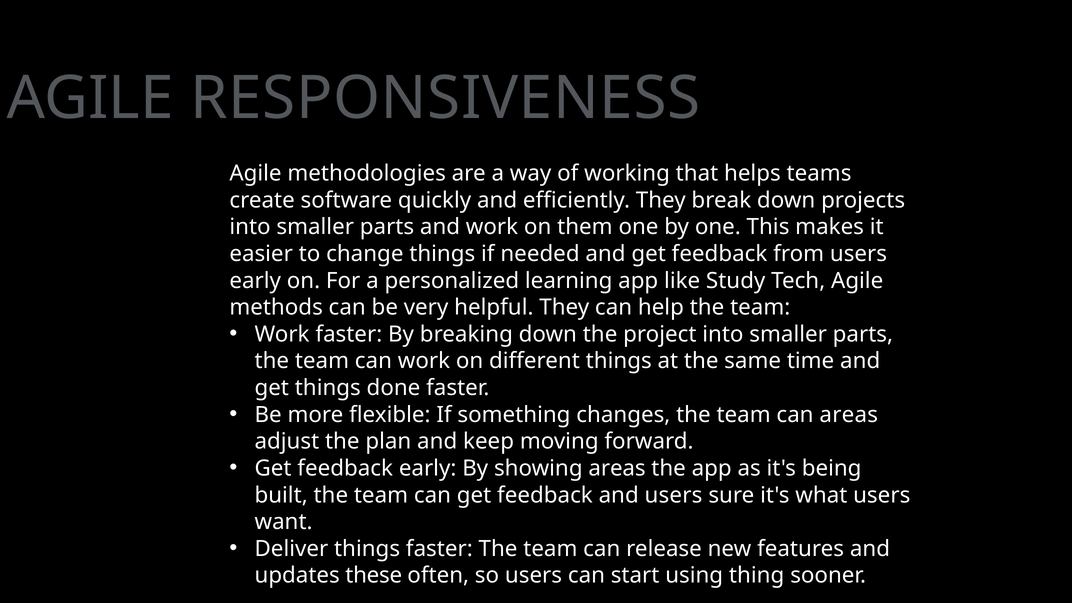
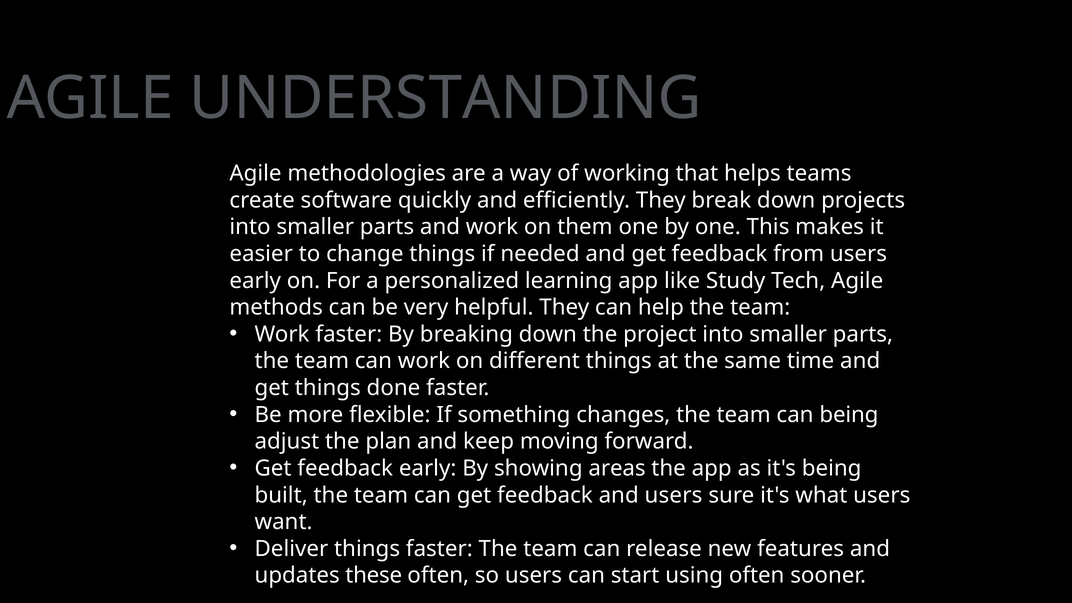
RESPONSIVENESS: RESPONSIVENESS -> UNDERSTANDING
can areas: areas -> being
using thing: thing -> often
